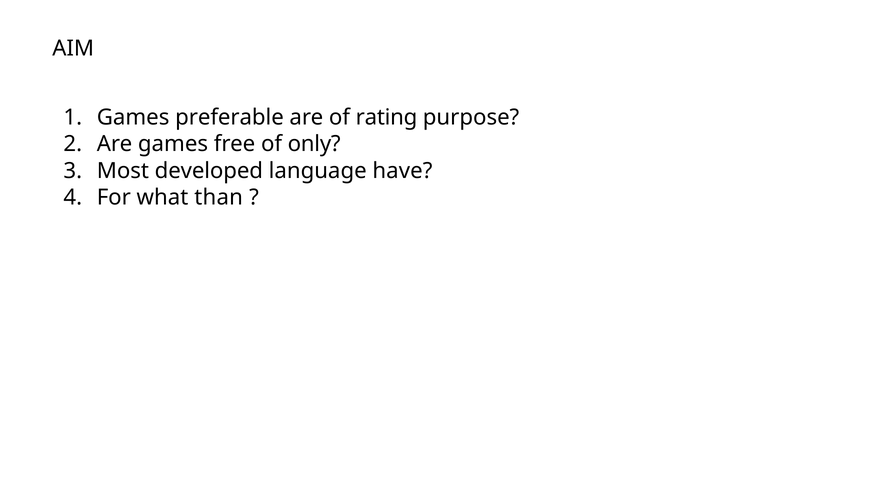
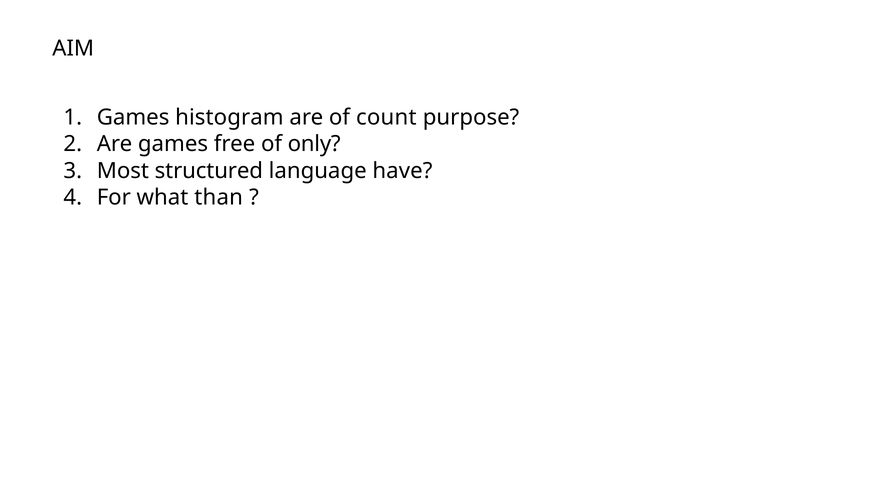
preferable: preferable -> histogram
rating: rating -> count
developed: developed -> structured
